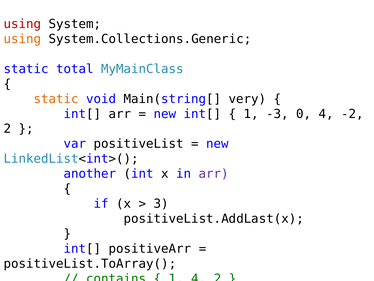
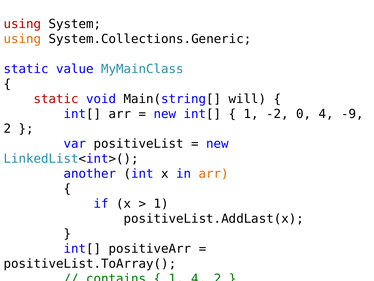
total: total -> value
static at (56, 99) colour: orange -> red
very: very -> will
-3: -3 -> -2
-2: -2 -> -9
arr at (214, 174) colour: purple -> orange
3 at (161, 203): 3 -> 1
